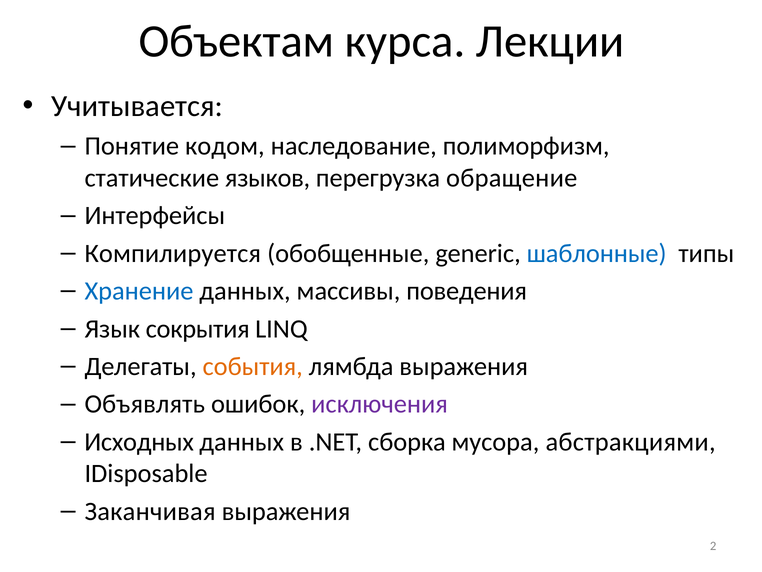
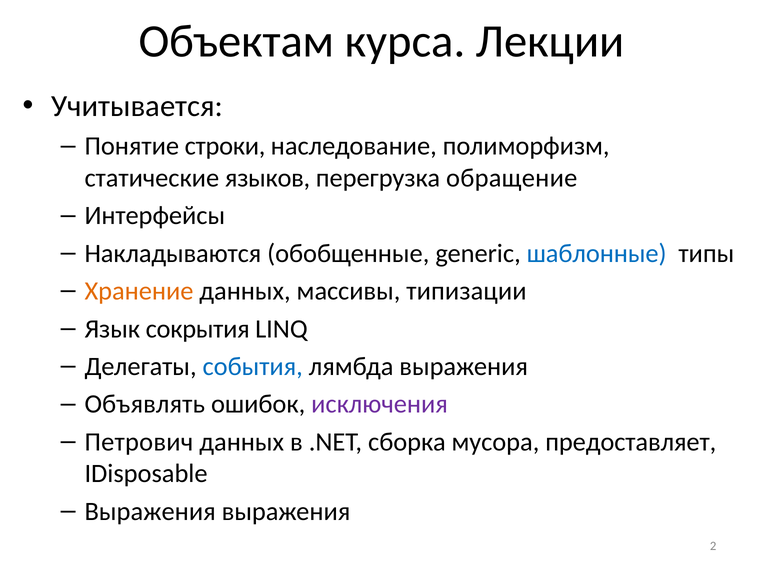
кодом: кодом -> строки
Компилируется: Компилируется -> Накладываются
Хранение colour: blue -> orange
поведения: поведения -> типизации
события colour: orange -> blue
Исходных: Исходных -> Петрович
абстракциями: абстракциями -> предоставляет
Заканчивая at (150, 511): Заканчивая -> Выражения
